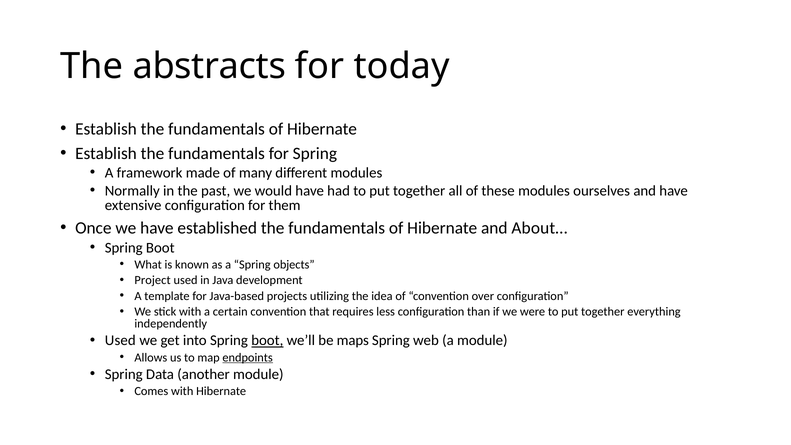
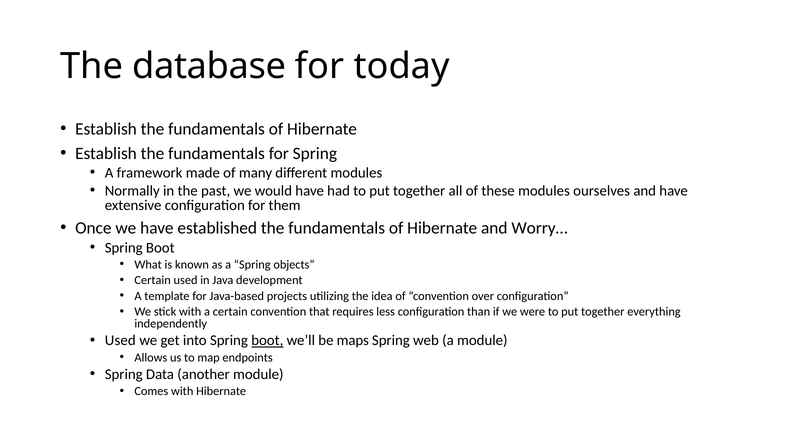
abstracts: abstracts -> database
About…: About… -> Worry…
Project at (153, 280): Project -> Certain
endpoints underline: present -> none
